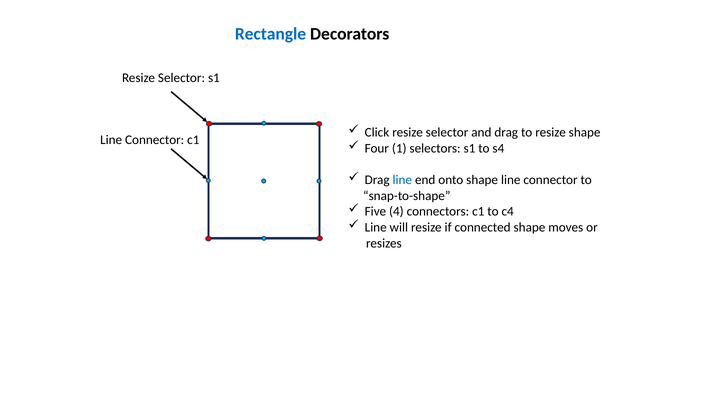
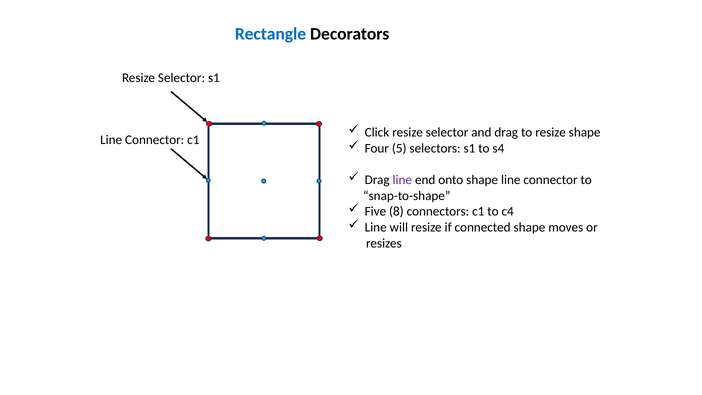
1: 1 -> 5
line at (402, 180) colour: blue -> purple
4: 4 -> 8
